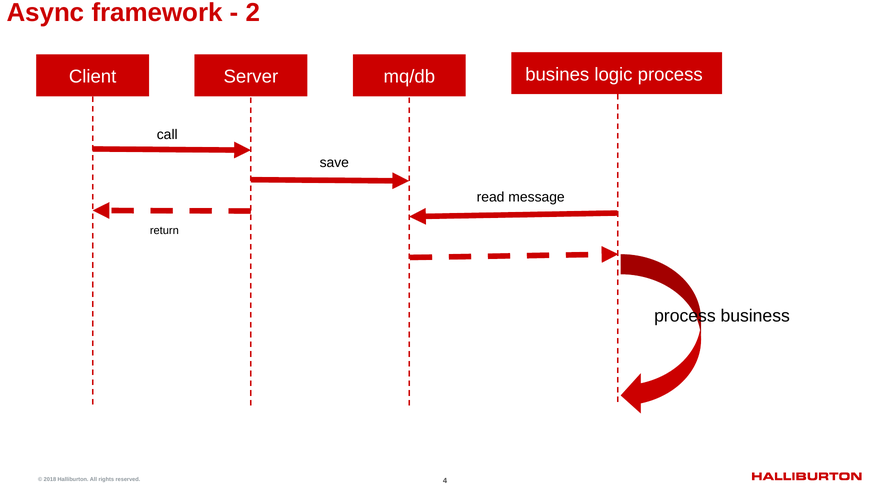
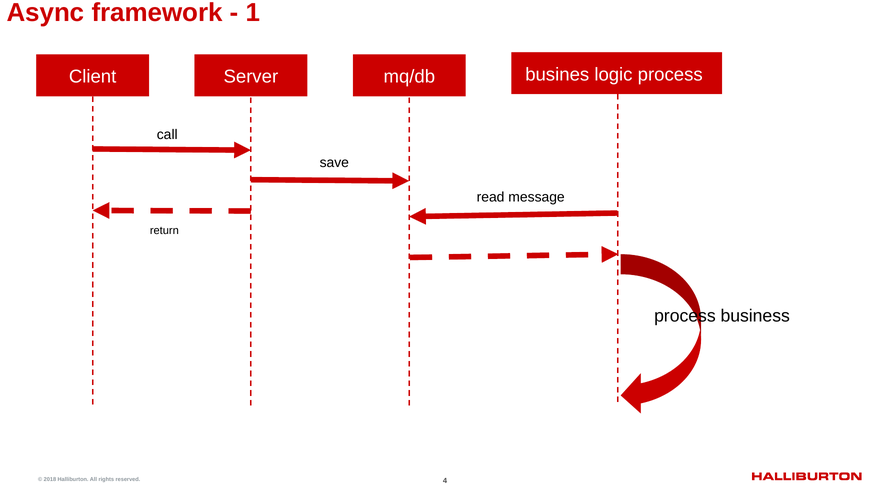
2: 2 -> 1
